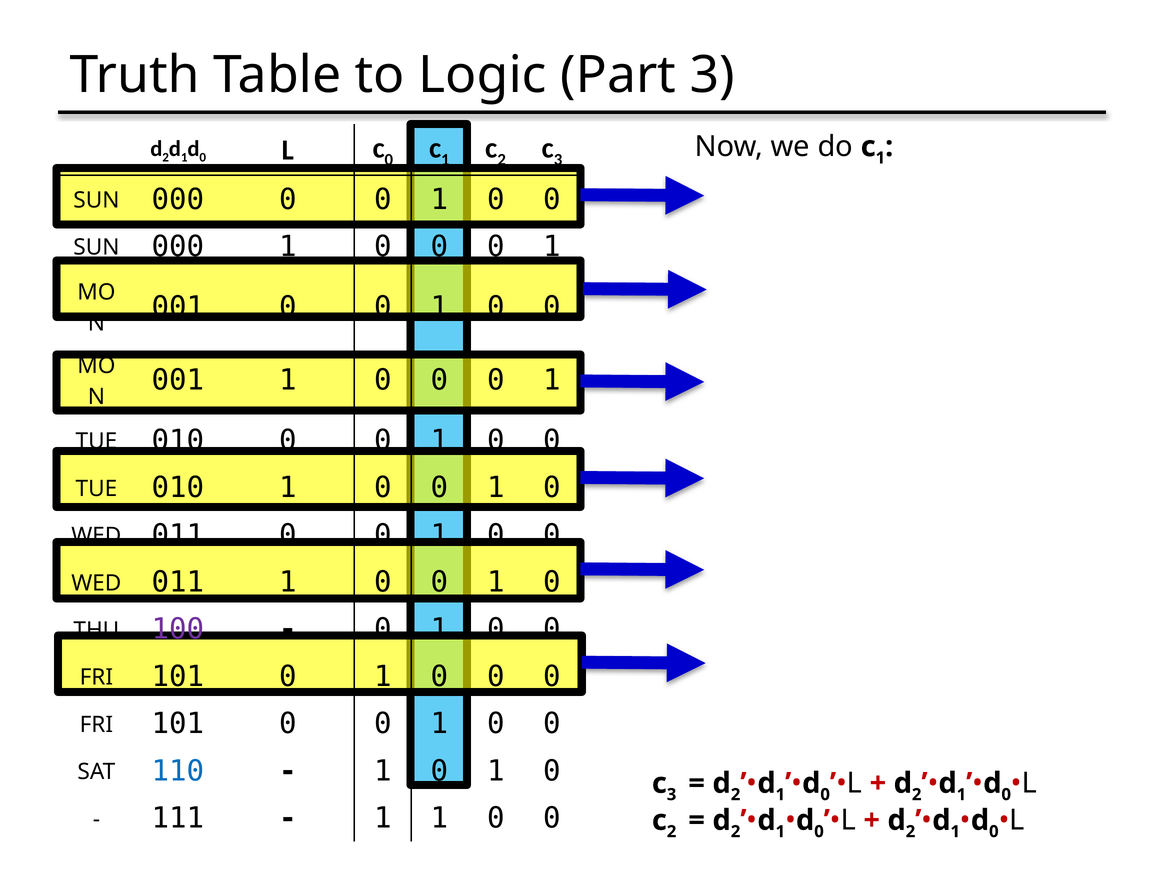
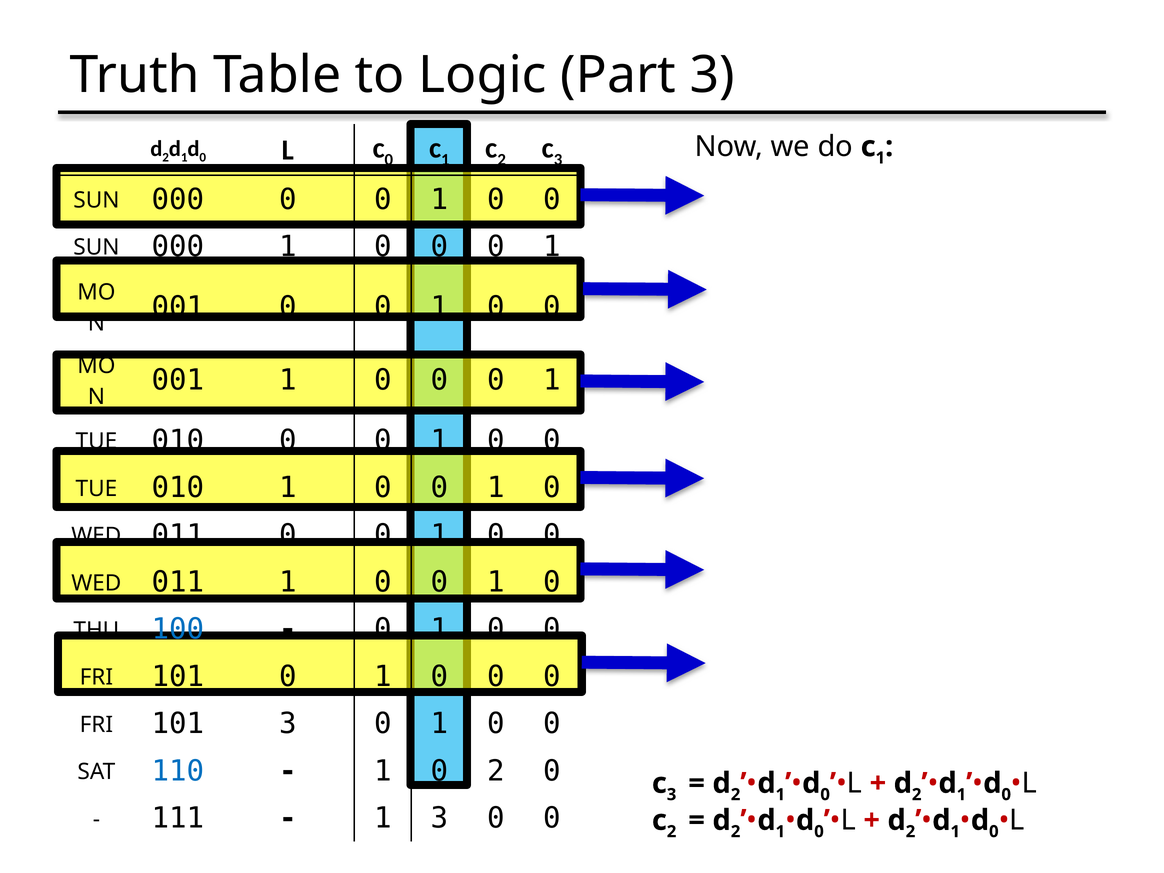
100 colour: purple -> blue
0 at (288, 724): 0 -> 3
1 0 1: 1 -> 2
1 1: 1 -> 3
